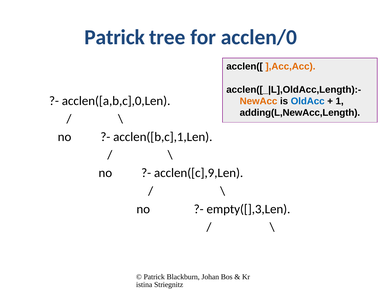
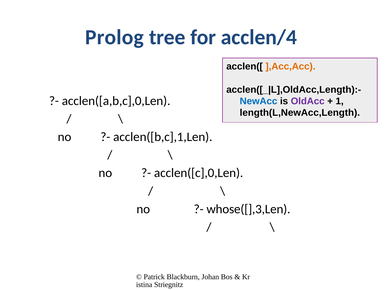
Patrick at (115, 37): Patrick -> Prolog
acclen/0: acclen/0 -> acclen/4
NewAcc colour: orange -> blue
OldAcc colour: blue -> purple
adding(L,NewAcc,Length: adding(L,NewAcc,Length -> length(L,NewAcc,Length
acclen([c],9,Len: acclen([c],9,Len -> acclen([c],0,Len
empty([],3,Len: empty([],3,Len -> whose([],3,Len
